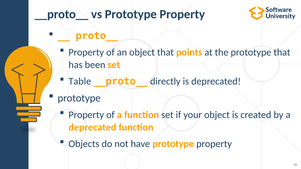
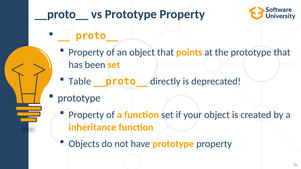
deprecated at (92, 128): deprecated -> inheritance
